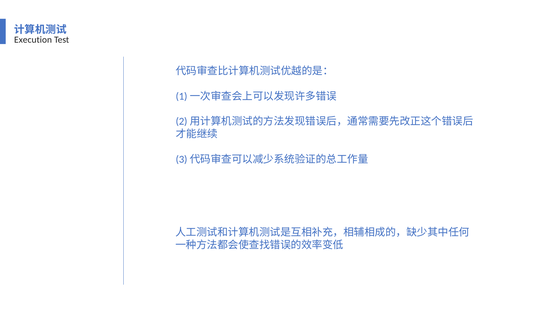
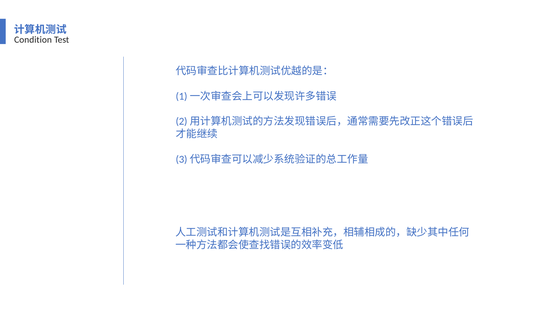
Execution: Execution -> Condition
